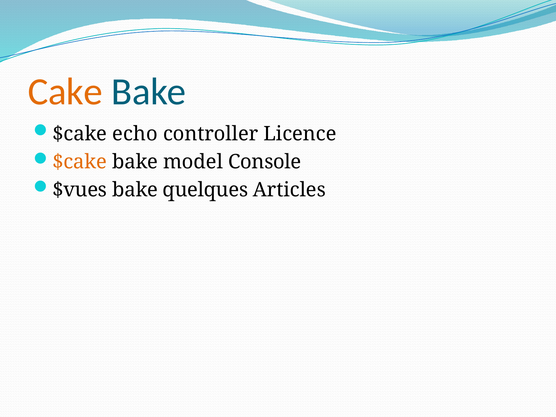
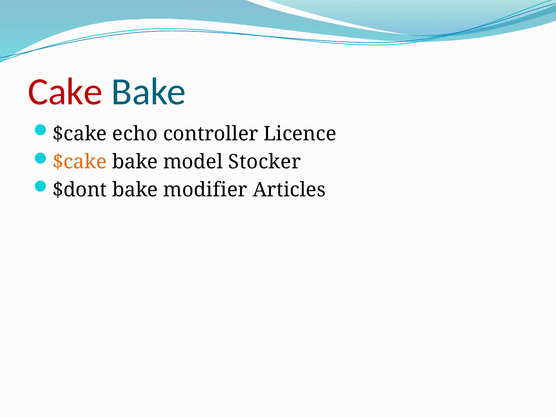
Cake colour: orange -> red
Console: Console -> Stocker
$vues: $vues -> $dont
quelques: quelques -> modifier
